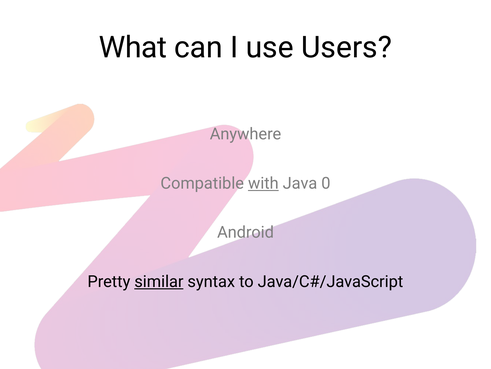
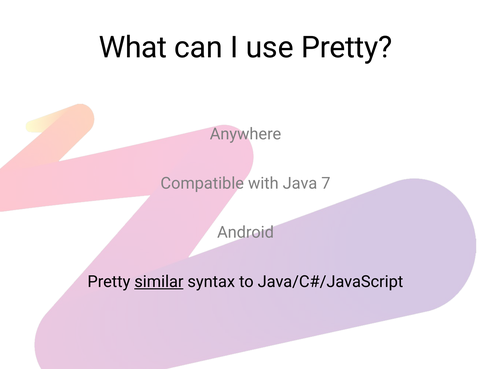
use Users: Users -> Pretty
with underline: present -> none
0: 0 -> 7
